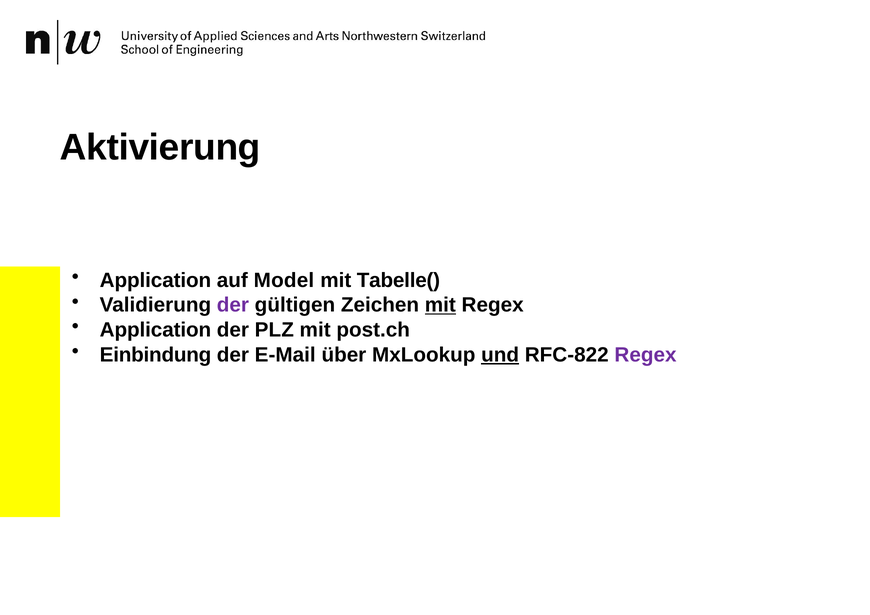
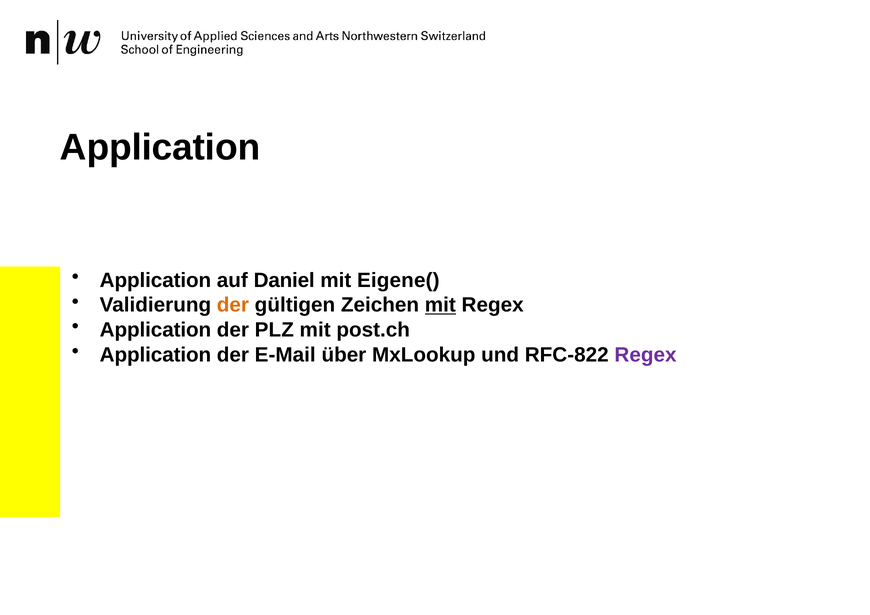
Aktivierung at (160, 148): Aktivierung -> Application
Model: Model -> Daniel
Tabelle(: Tabelle( -> Eigene(
der at (233, 305) colour: purple -> orange
Einbindung at (156, 355): Einbindung -> Application
und underline: present -> none
